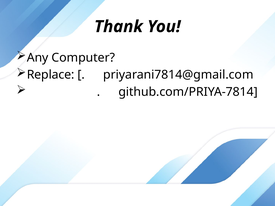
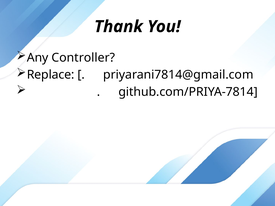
Computer: Computer -> Controller
